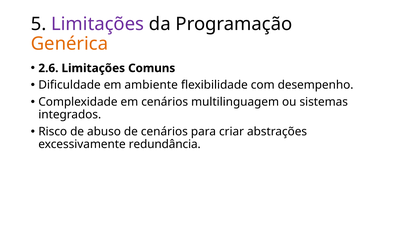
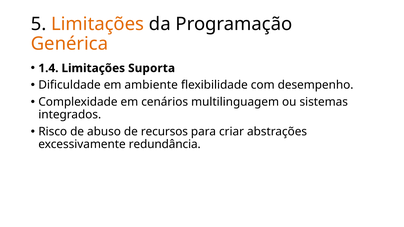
Limitações at (98, 24) colour: purple -> orange
2.6: 2.6 -> 1.4
Comuns: Comuns -> Suporta
de cenários: cenários -> recursos
